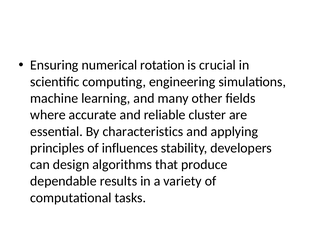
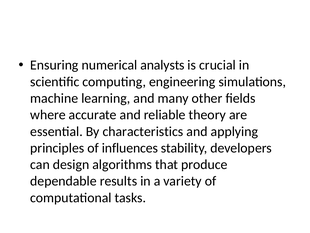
rotation: rotation -> analysts
cluster: cluster -> theory
